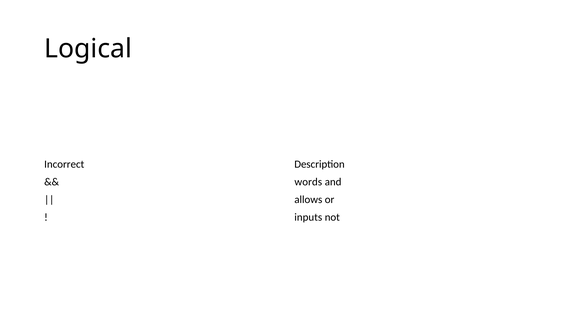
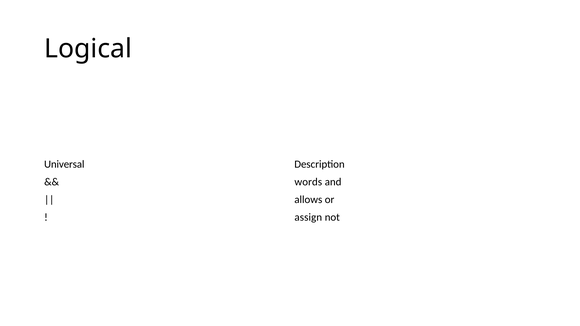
Incorrect: Incorrect -> Universal
inputs: inputs -> assign
